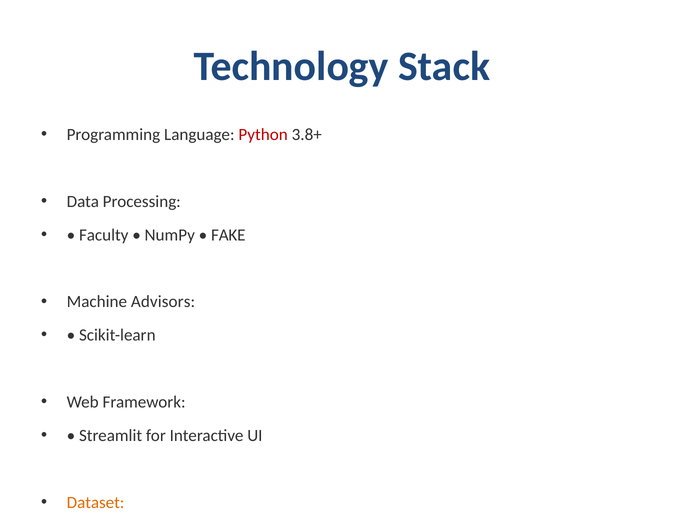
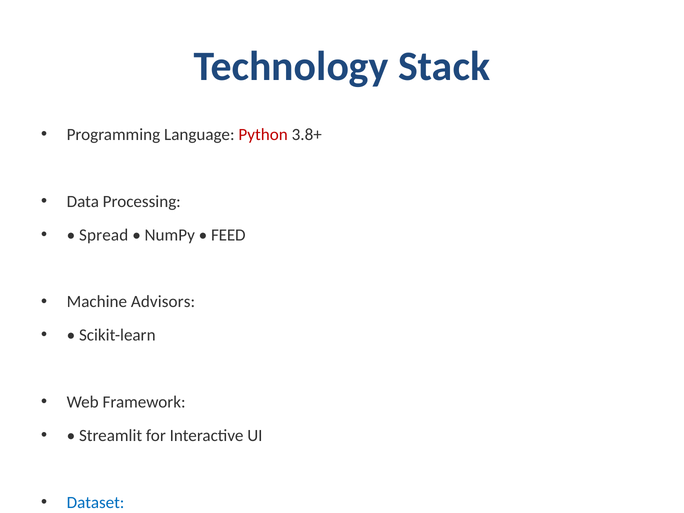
Faculty: Faculty -> Spread
FAKE at (228, 235): FAKE -> FEED
Dataset at (96, 502) colour: orange -> blue
